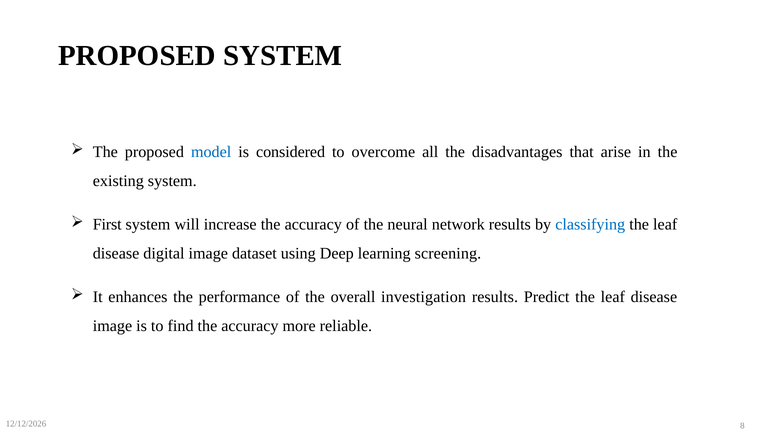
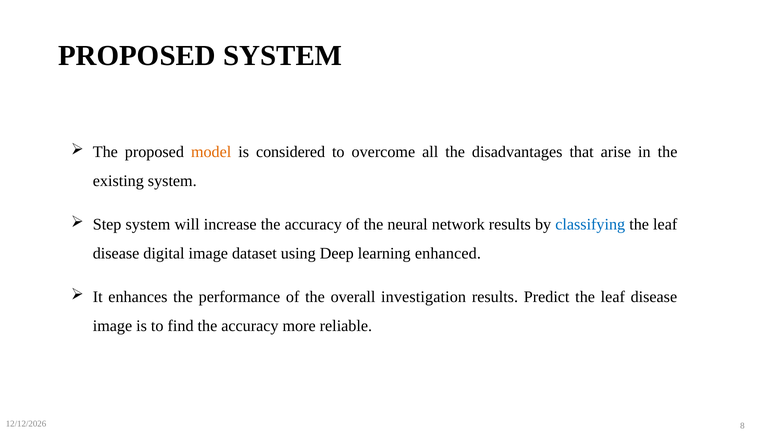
model colour: blue -> orange
First: First -> Step
screening: screening -> enhanced
